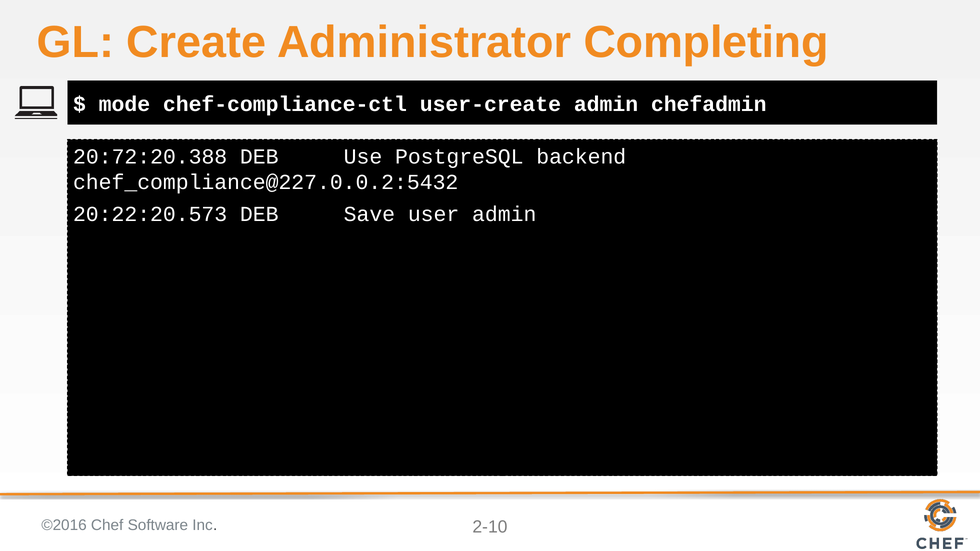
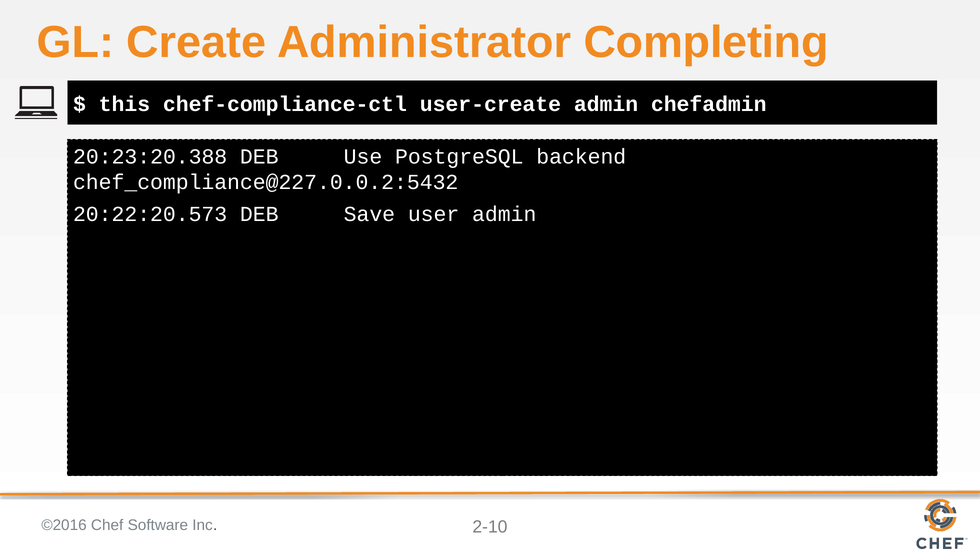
mode: mode -> this
20:72:20.388: 20:72:20.388 -> 20:23:20.388
